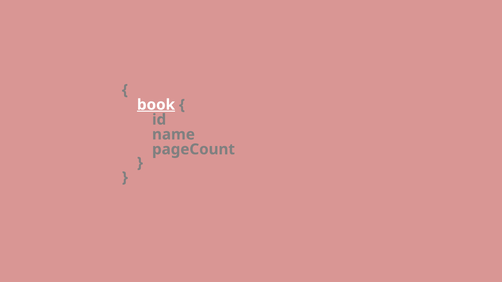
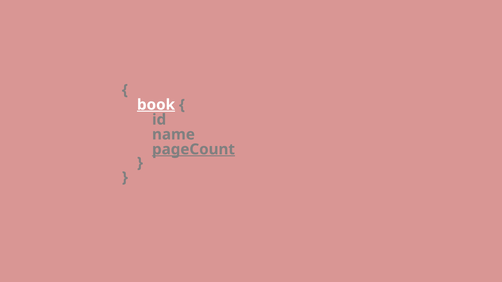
pageCount underline: none -> present
